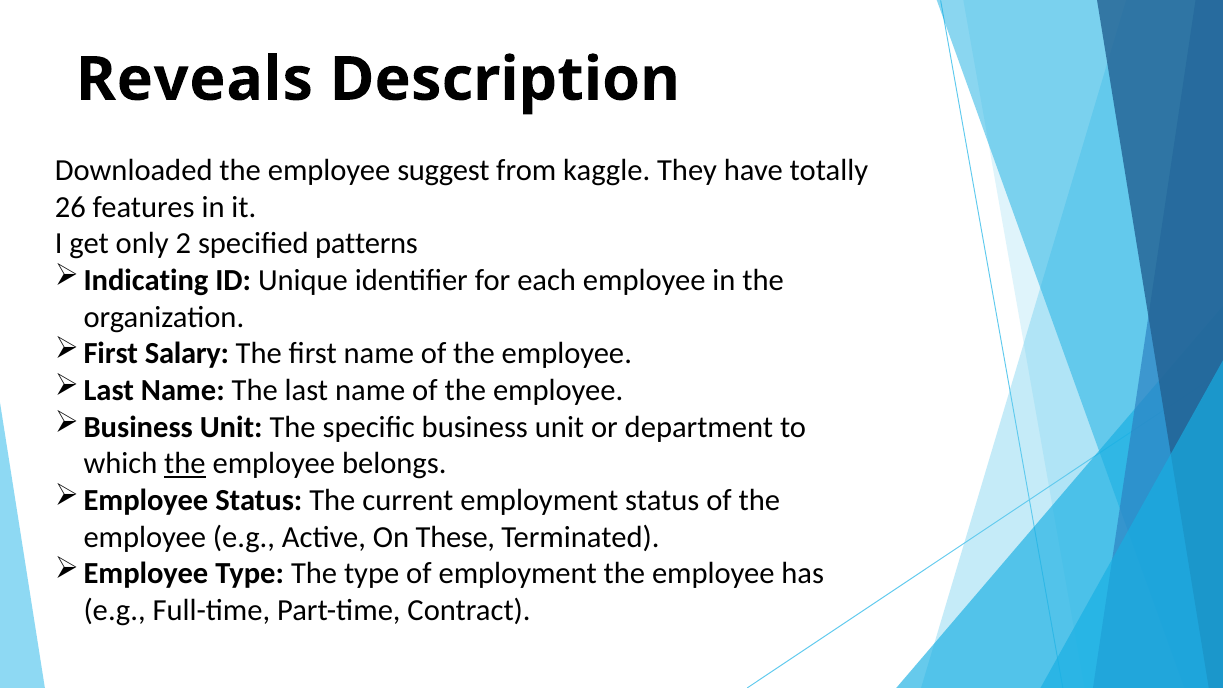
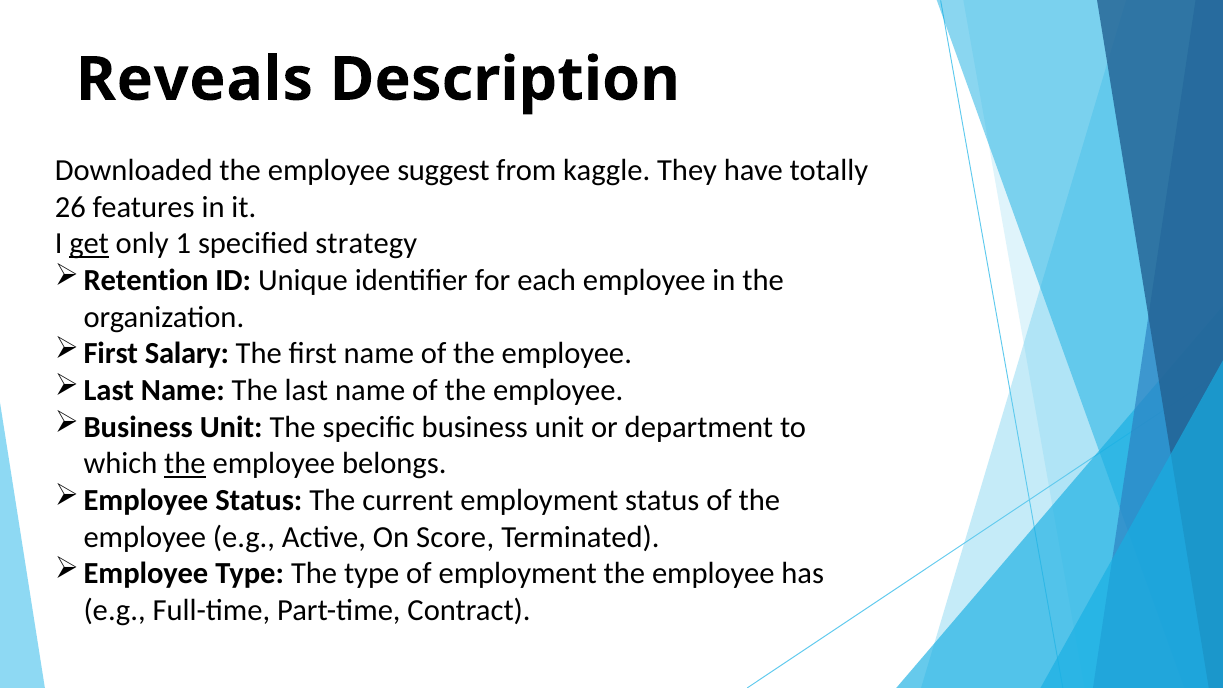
get underline: none -> present
2: 2 -> 1
patterns: patterns -> strategy
Indicating: Indicating -> Retention
These: These -> Score
